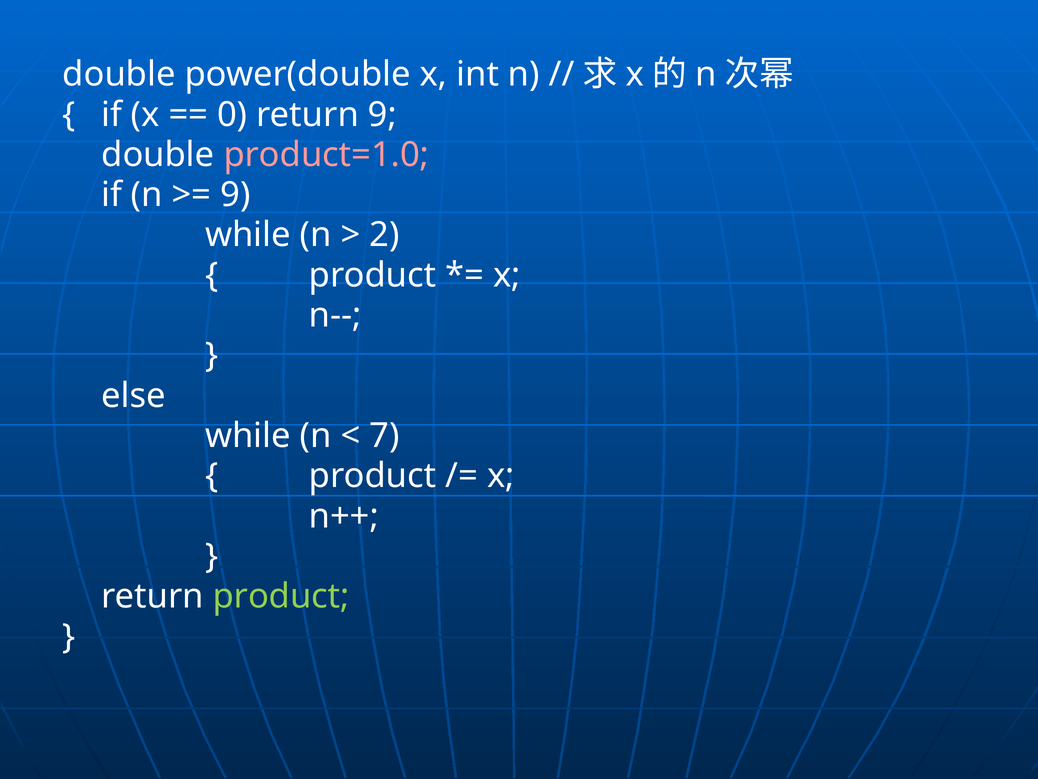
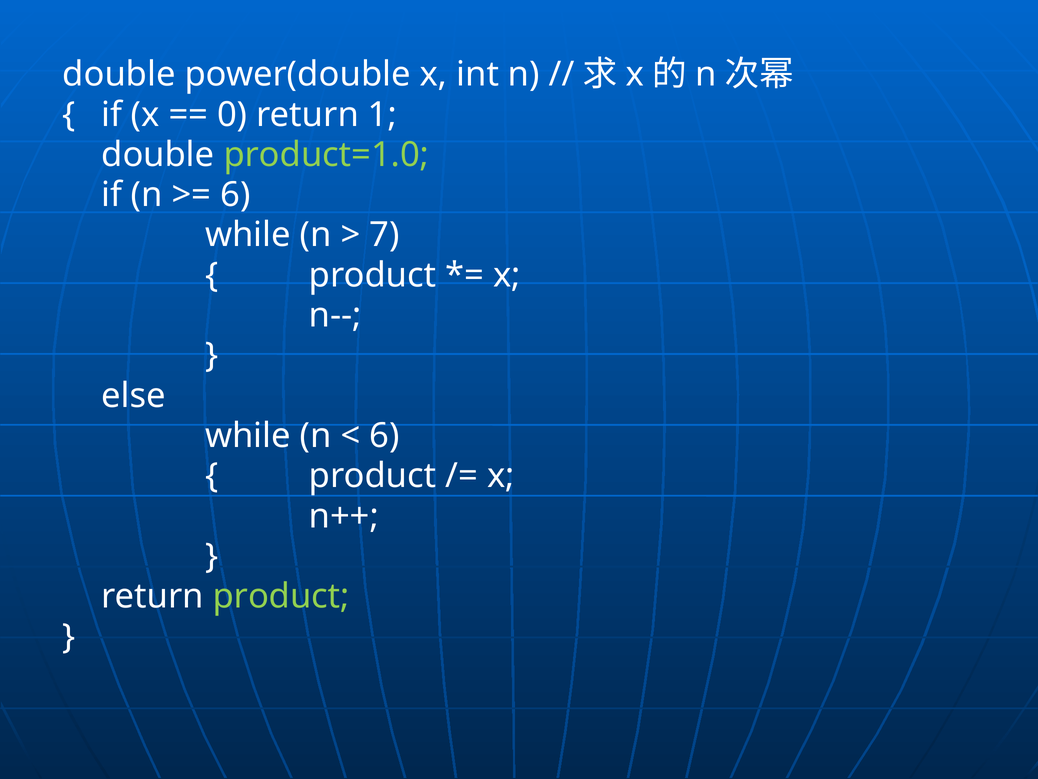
return 9: 9 -> 1
product=1.0 colour: pink -> light green
9 at (235, 195): 9 -> 6
2: 2 -> 7
7 at (384, 436): 7 -> 6
